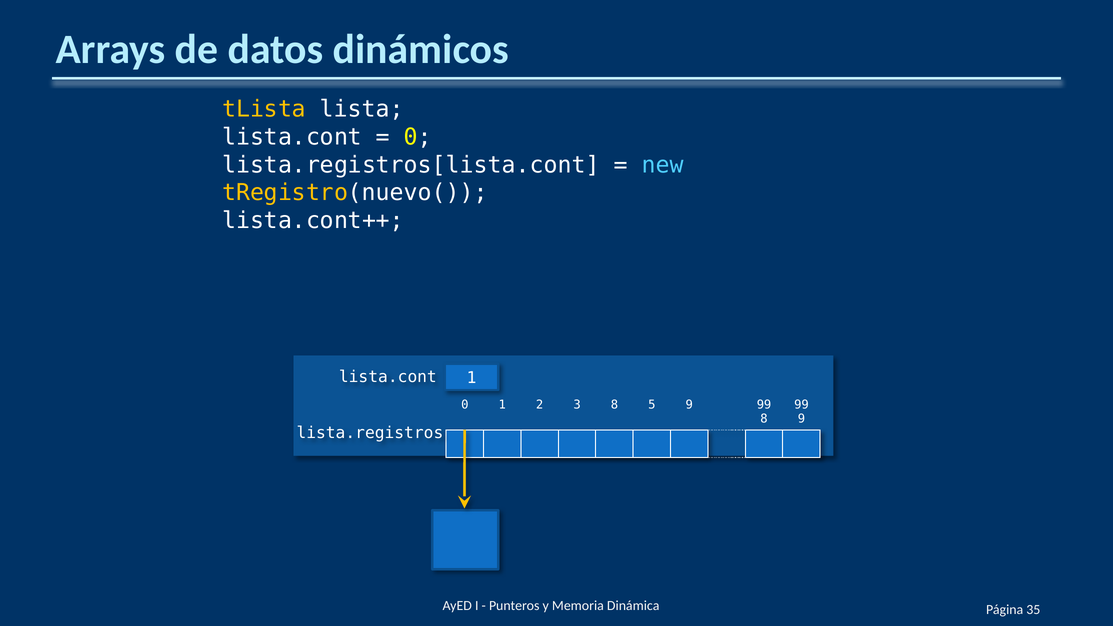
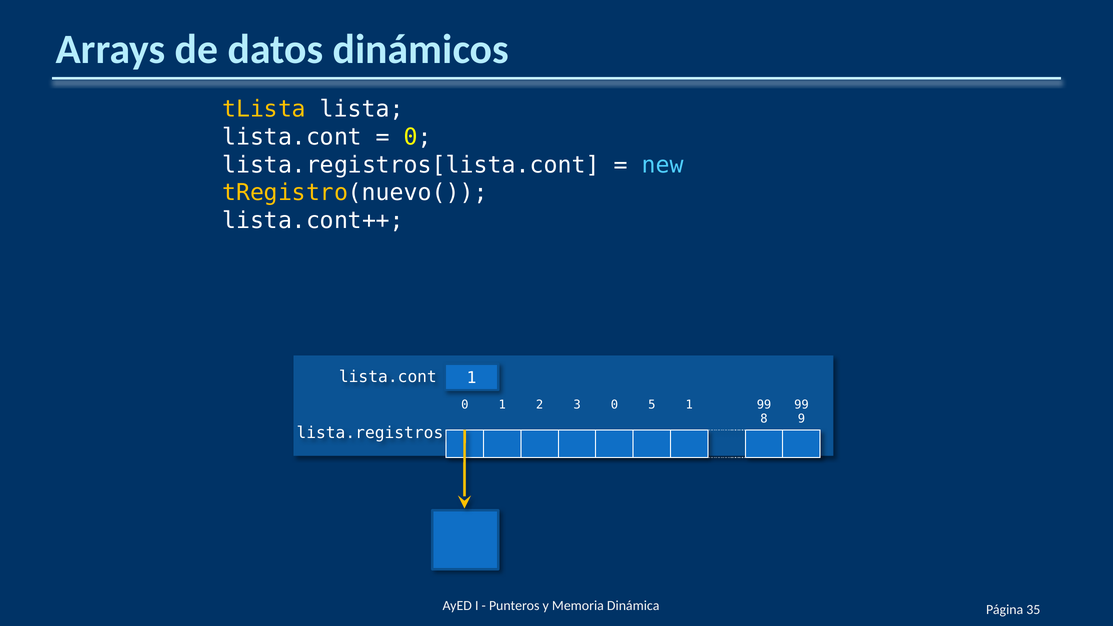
3 8: 8 -> 0
5 9: 9 -> 1
